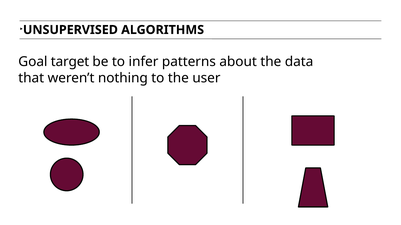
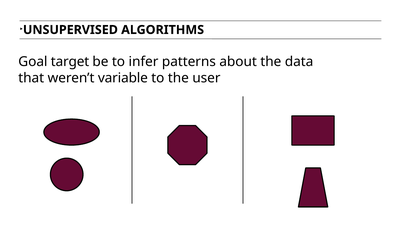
nothing: nothing -> variable
